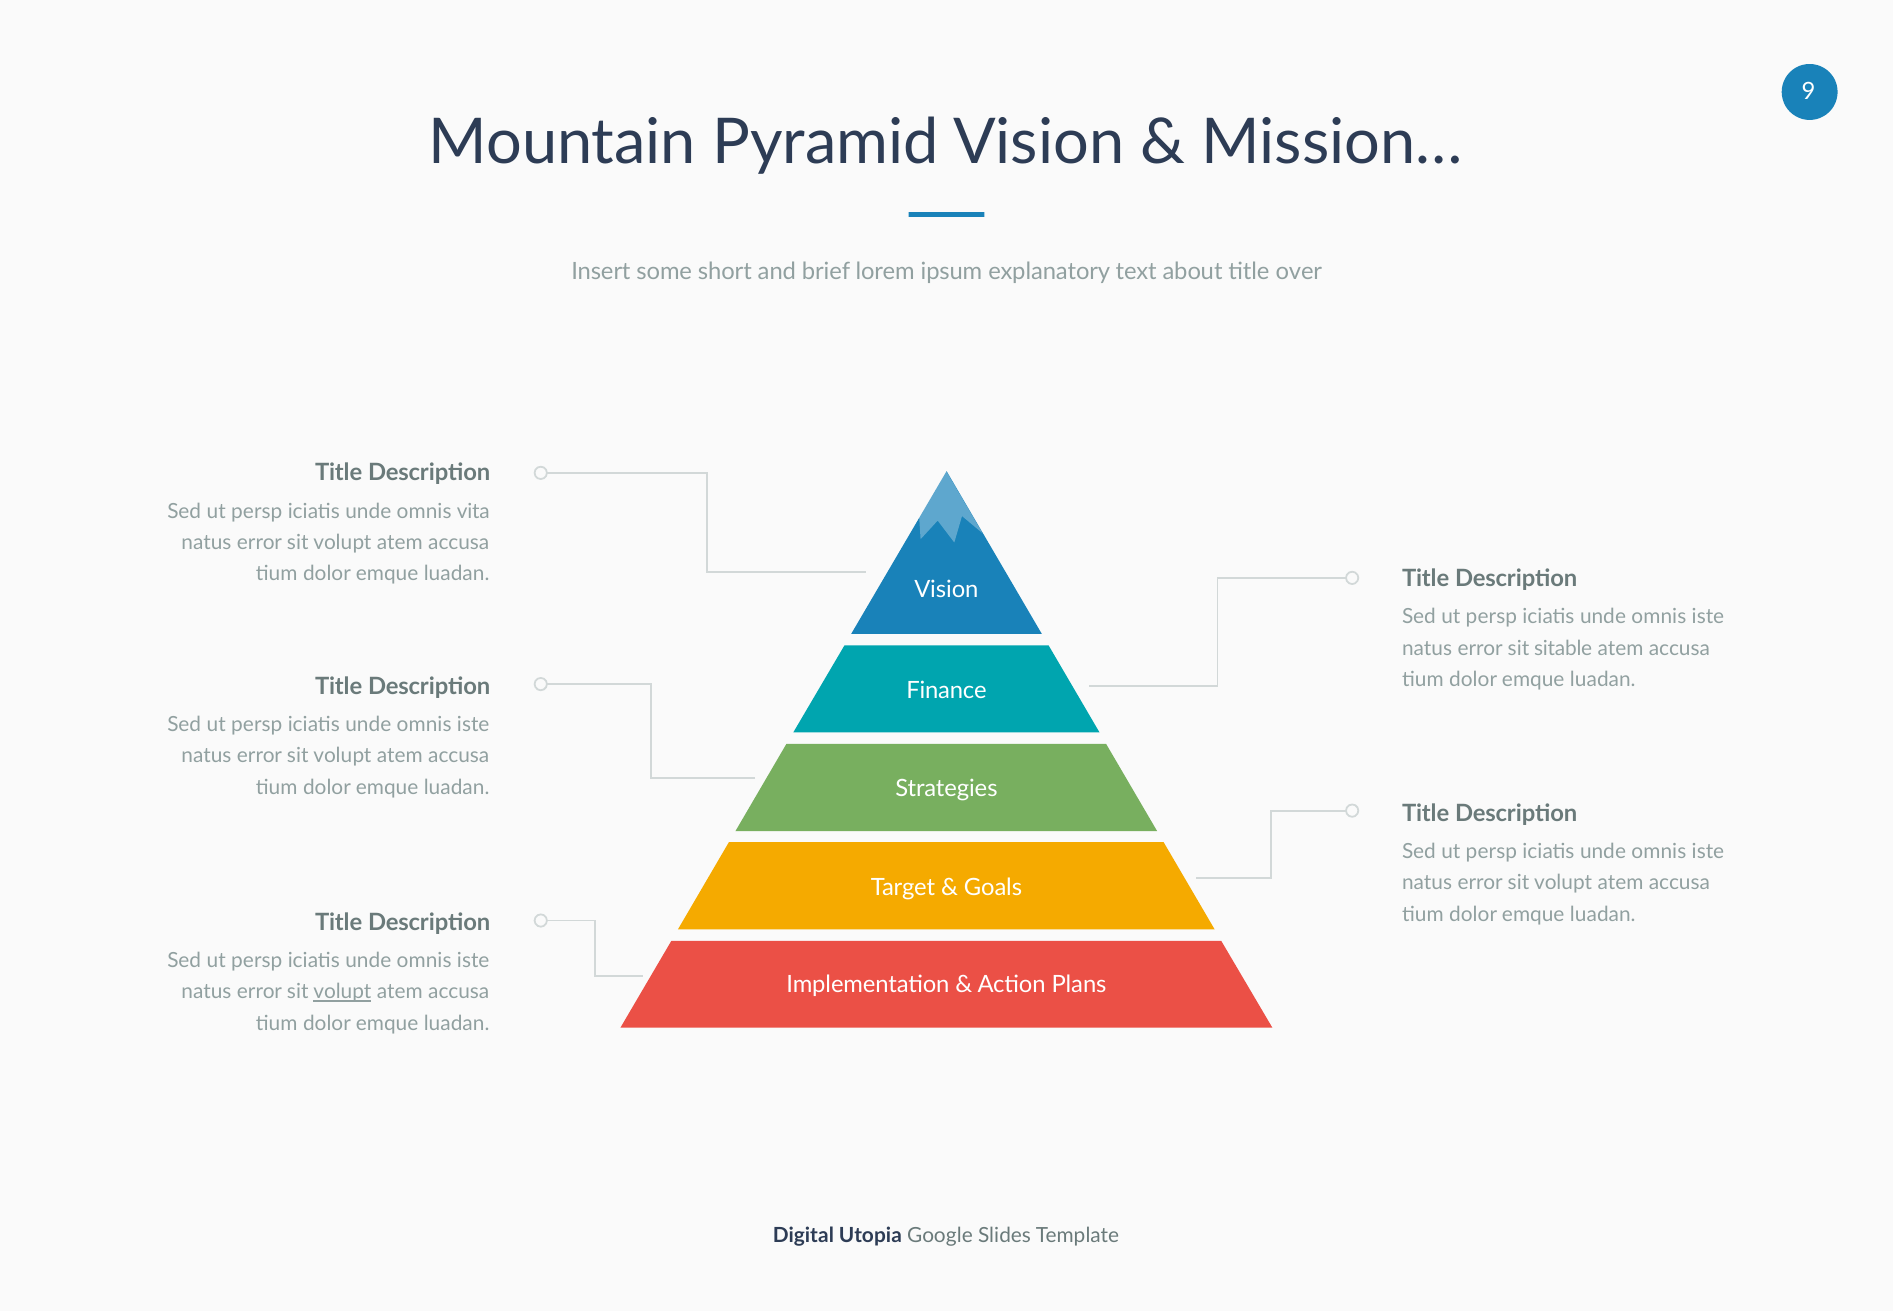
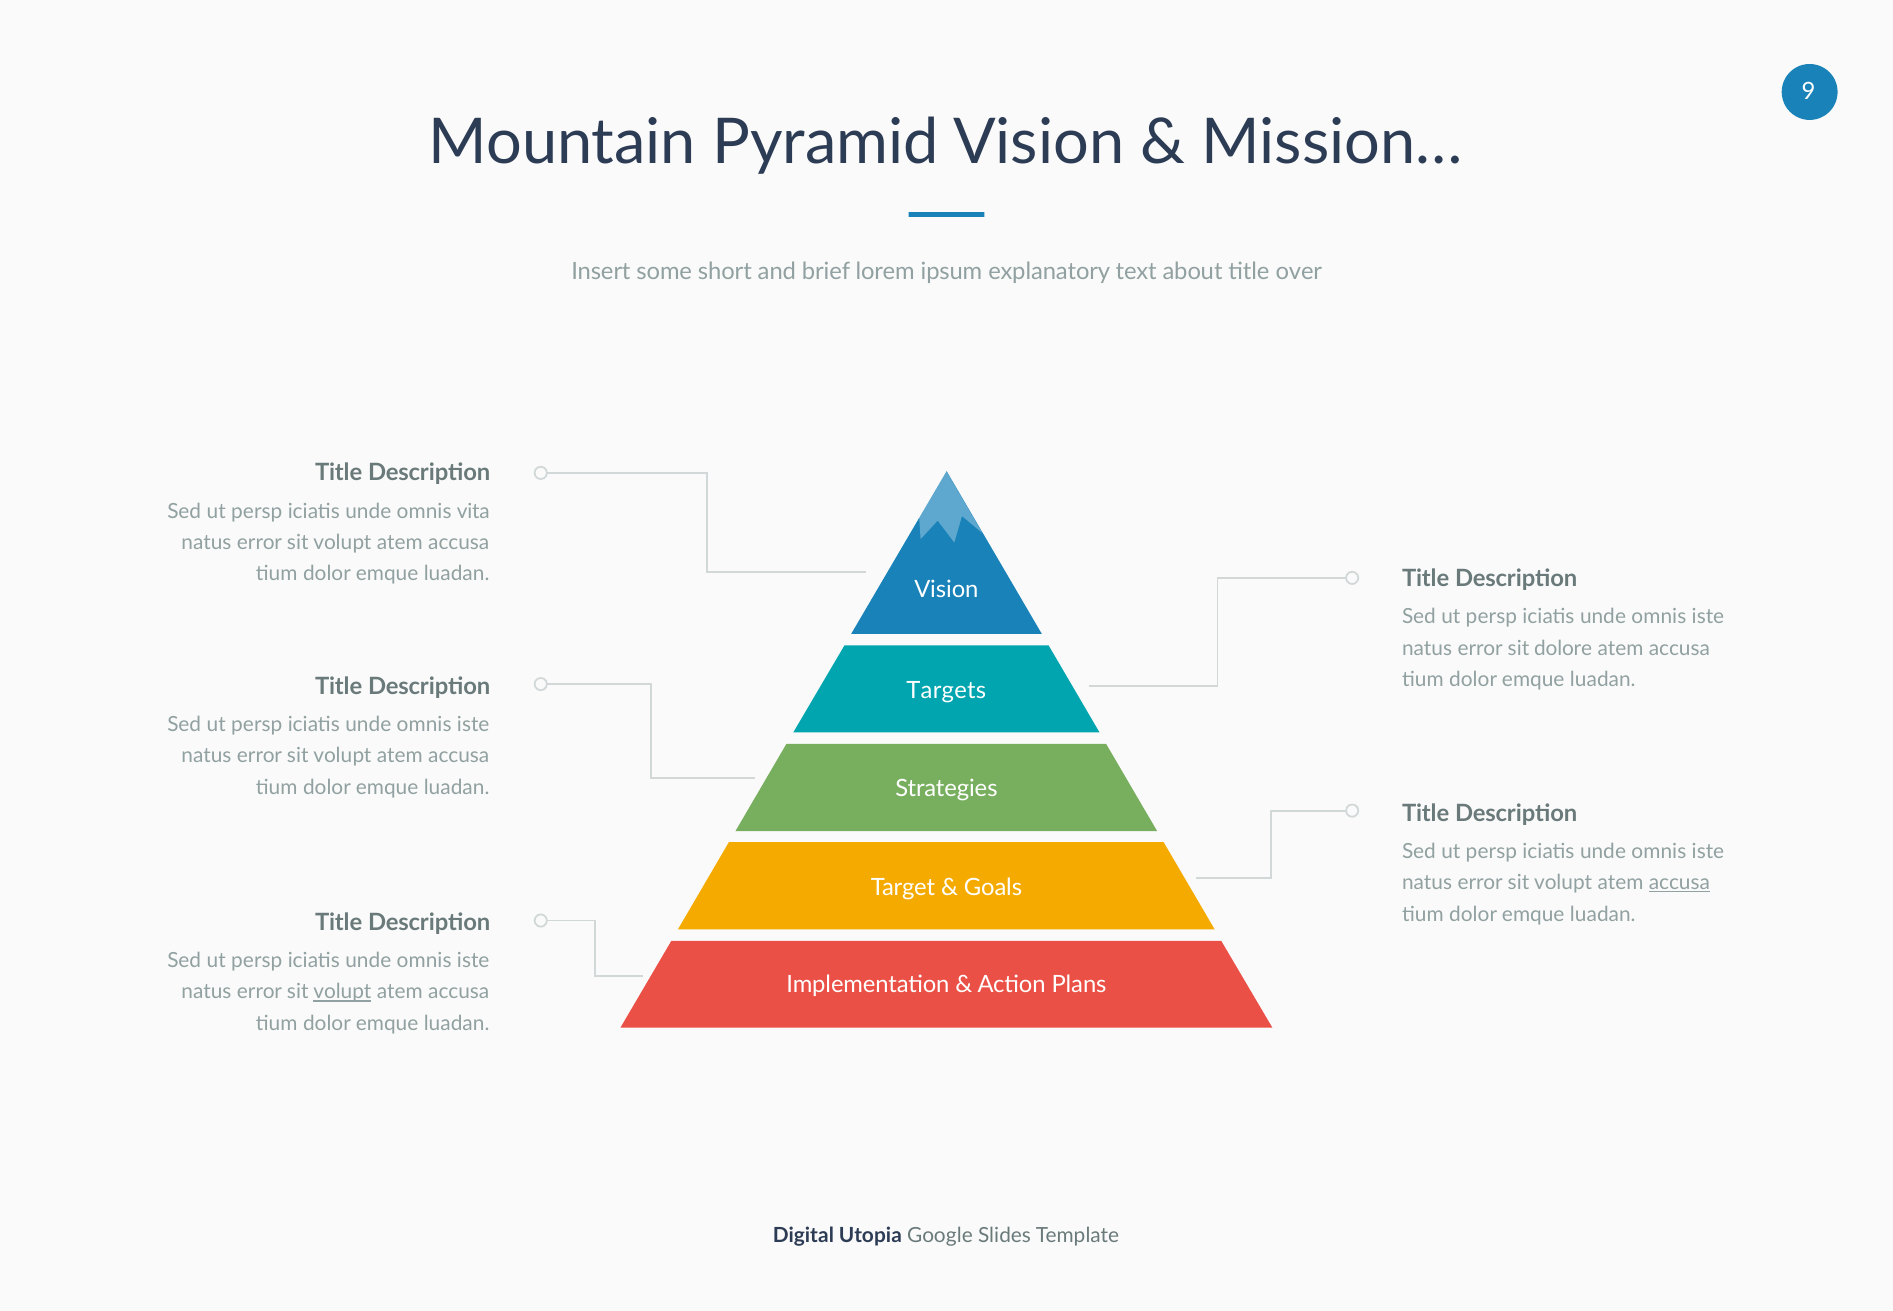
sitable: sitable -> dolore
Finance: Finance -> Targets
accusa at (1679, 883) underline: none -> present
